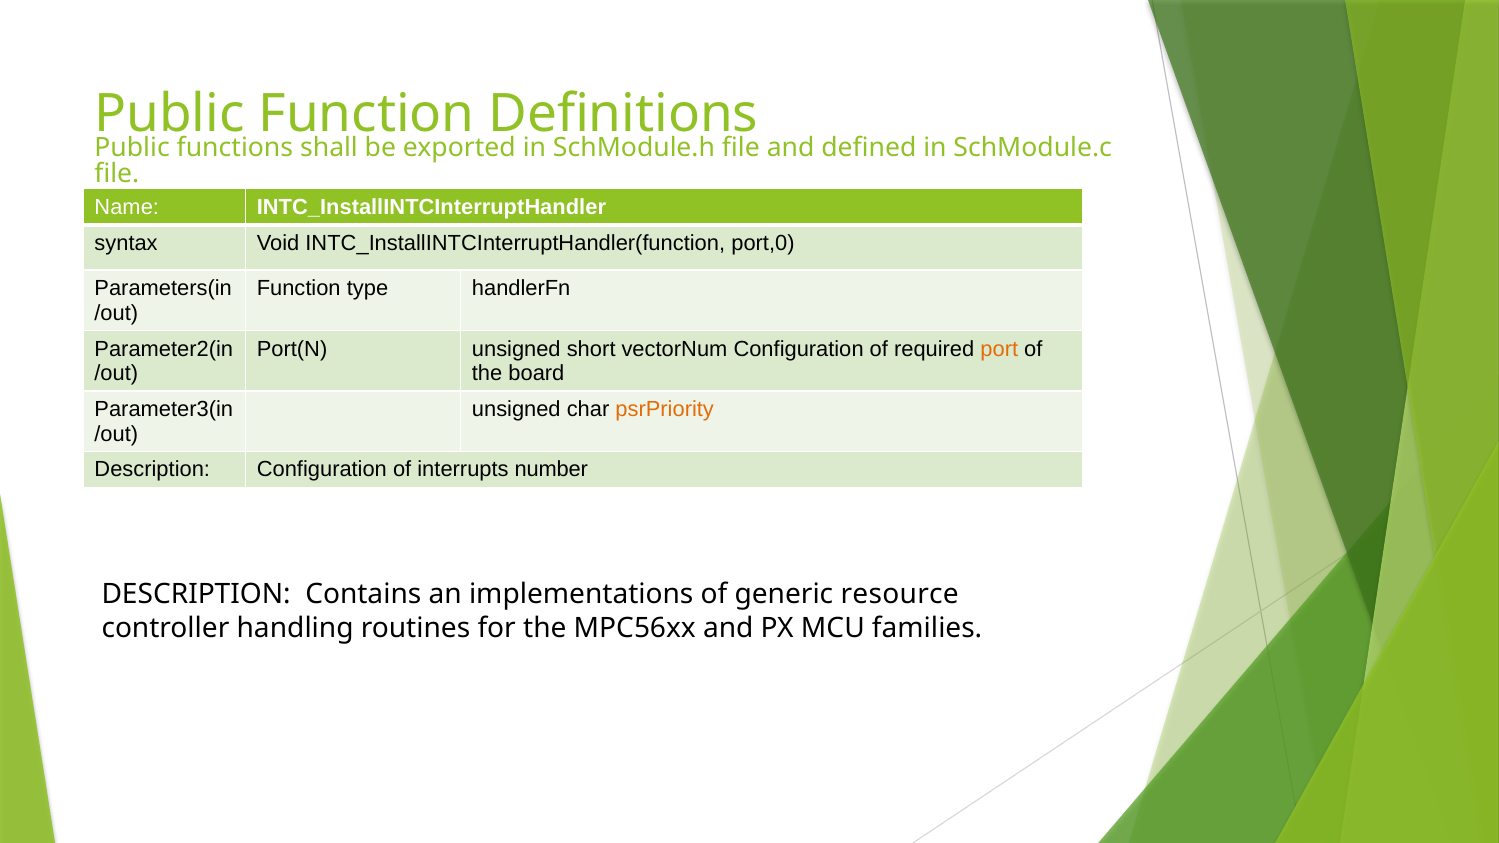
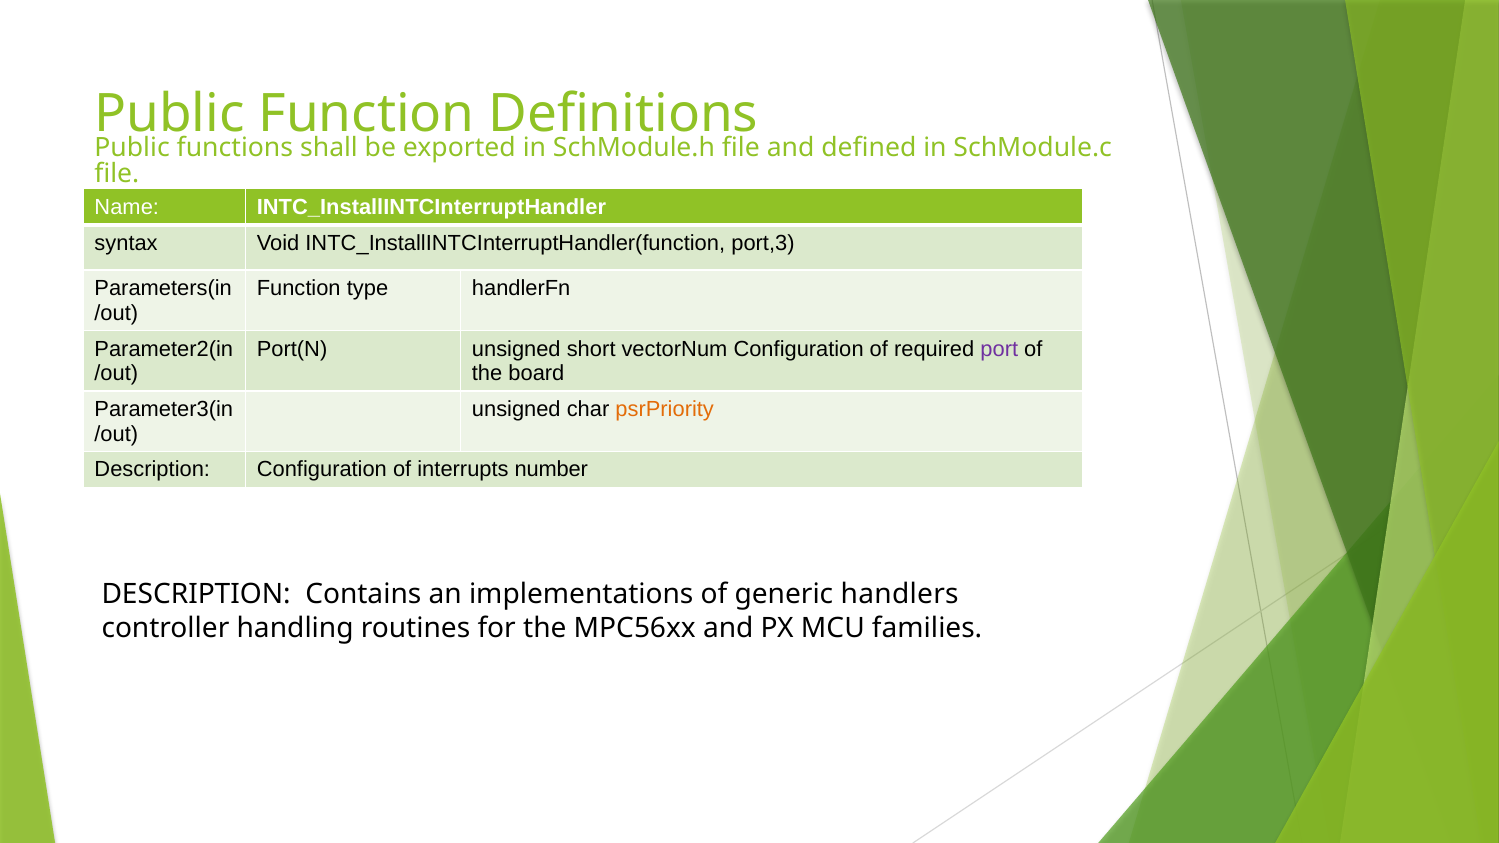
port,0: port,0 -> port,3
port colour: orange -> purple
resource: resource -> handlers
